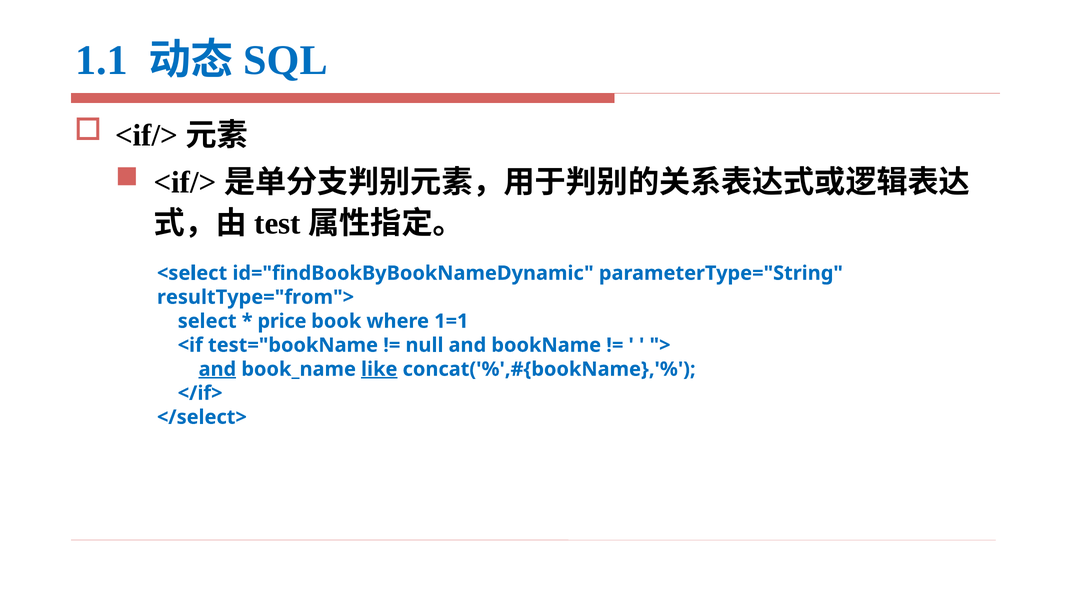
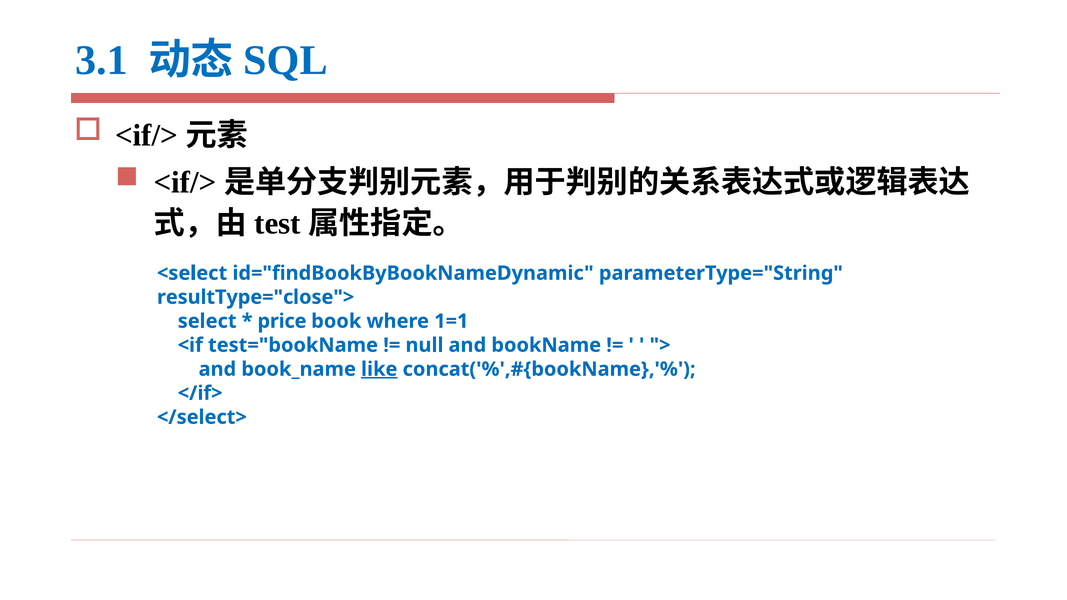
1.1: 1.1 -> 3.1
resultType="from">: resultType="from"> -> resultType="close">
and at (217, 369) underline: present -> none
